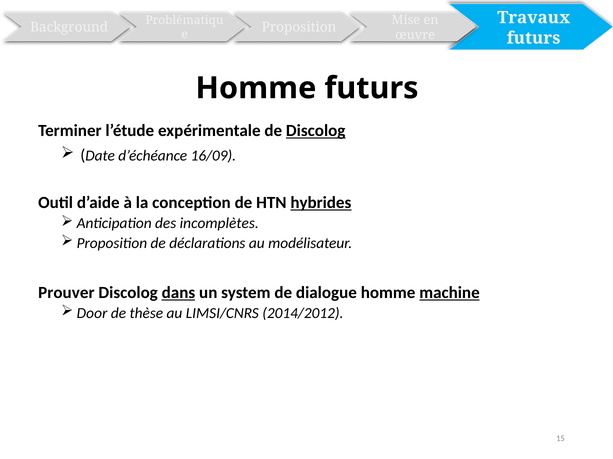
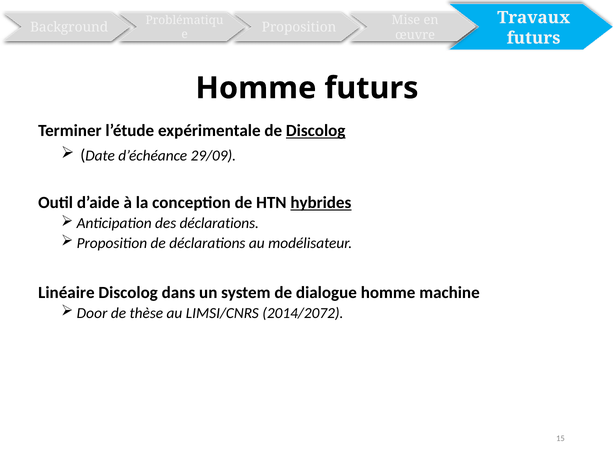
16/09: 16/09 -> 29/09
des incomplètes: incomplètes -> déclarations
Prouver: Prouver -> Linéaire
dans underline: present -> none
machine underline: present -> none
2014/2012: 2014/2012 -> 2014/2072
